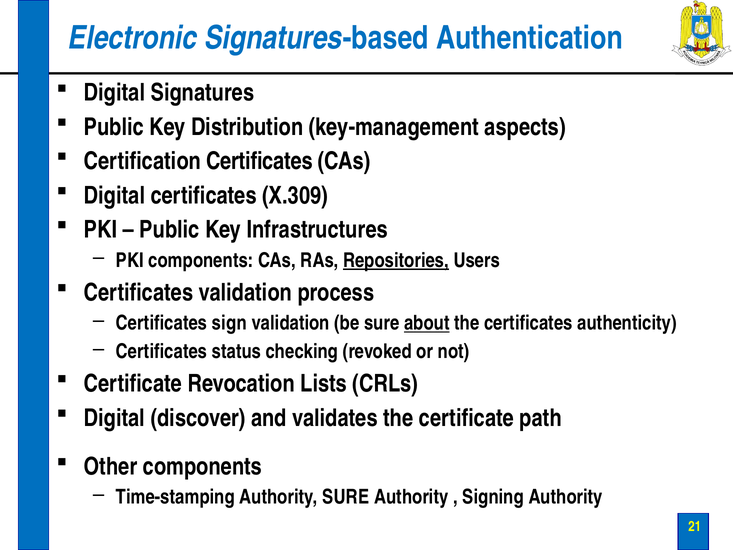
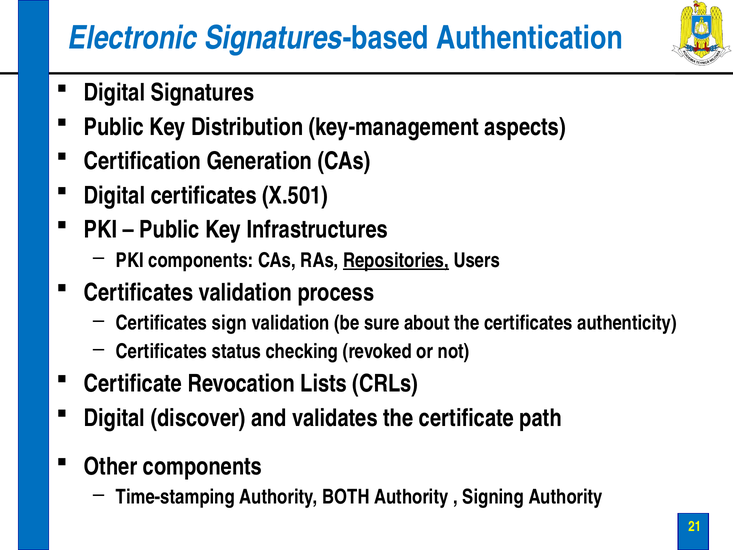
Certification Certificates: Certificates -> Generation
X.309: X.309 -> X.501
about underline: present -> none
Authority SURE: SURE -> BOTH
